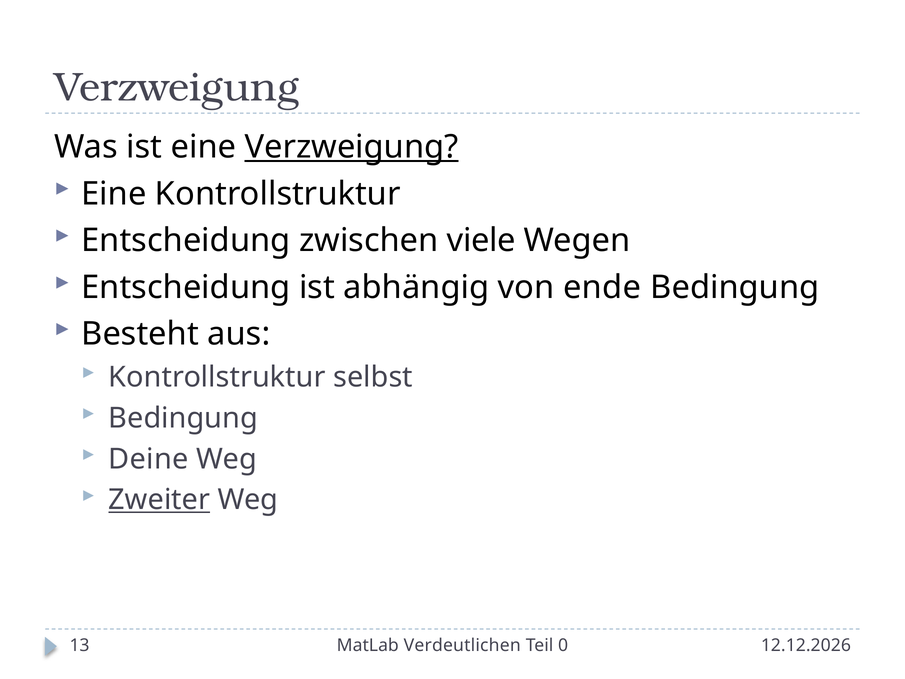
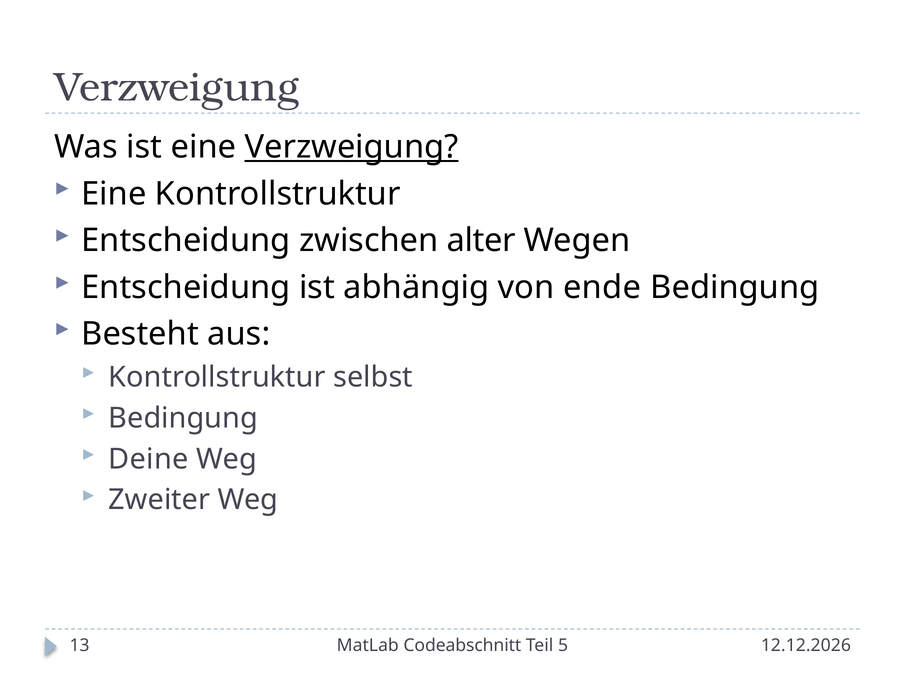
viele: viele -> alter
Zweiter underline: present -> none
Verdeutlichen: Verdeutlichen -> Codeabschnitt
0: 0 -> 5
